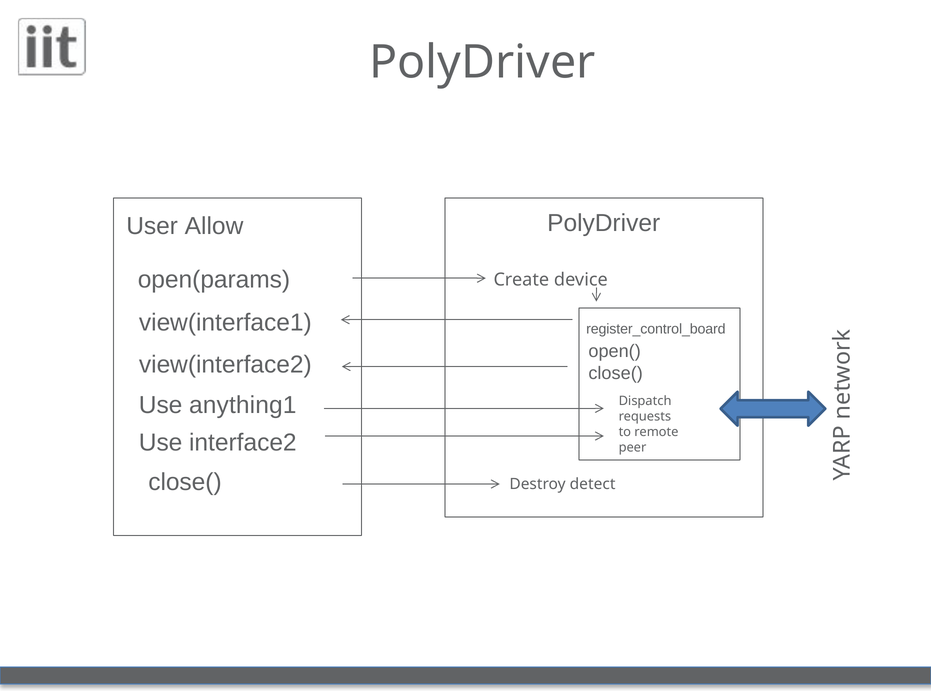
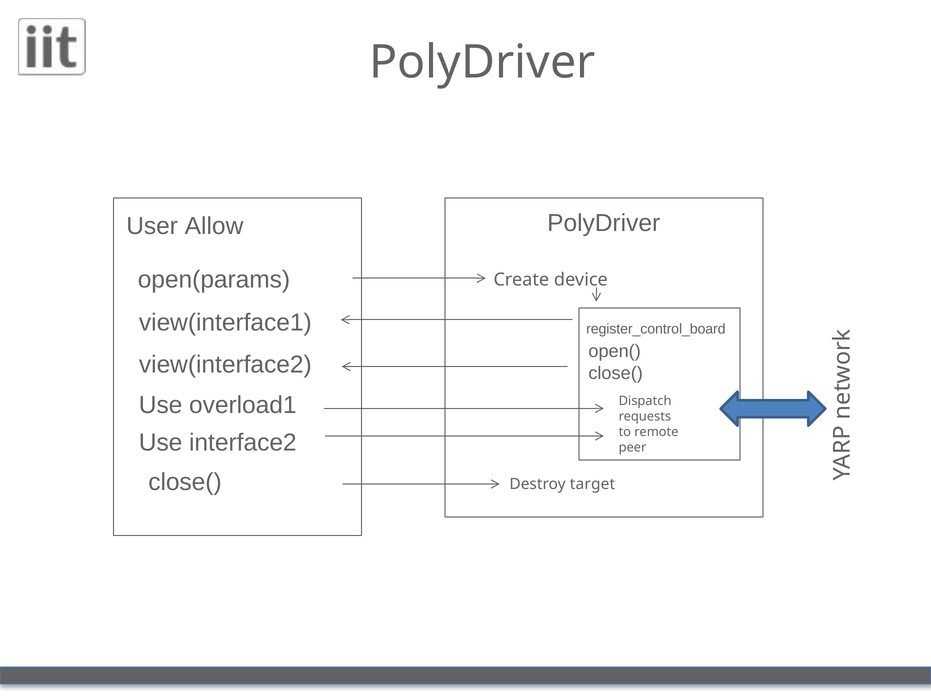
anything1: anything1 -> overload1
detect: detect -> target
